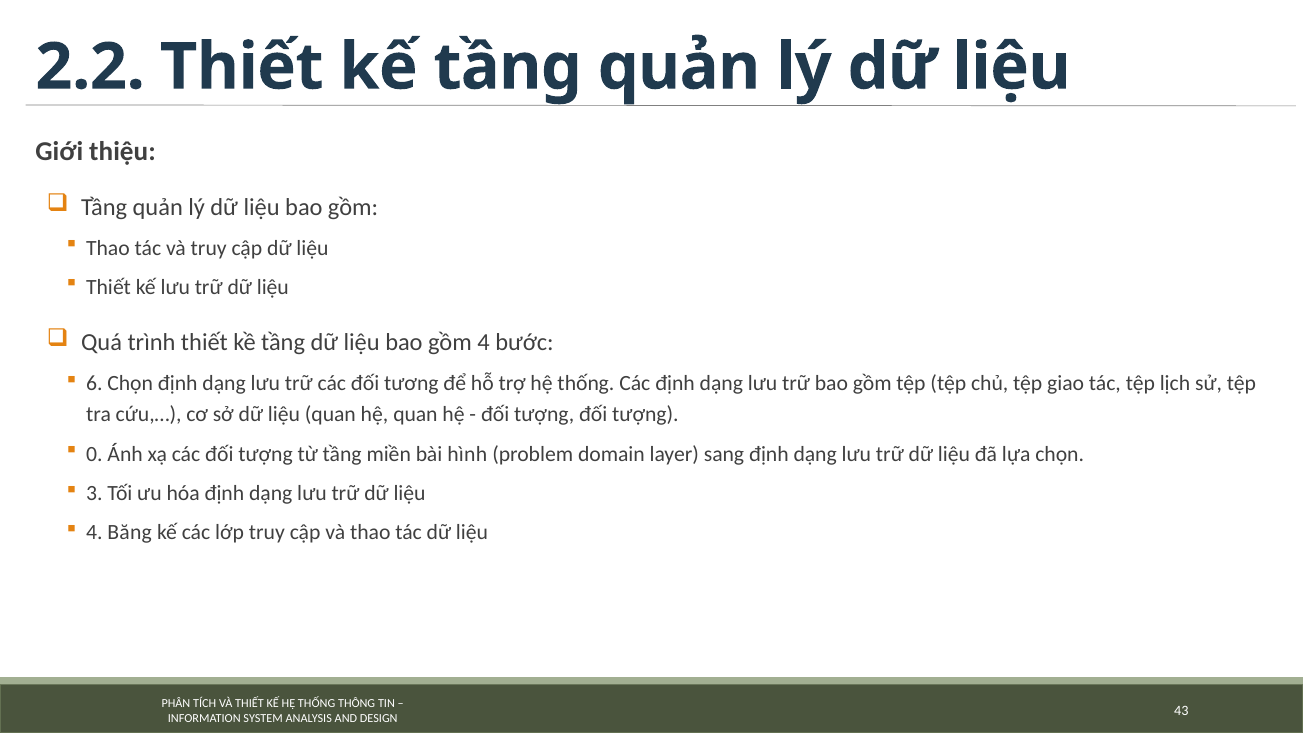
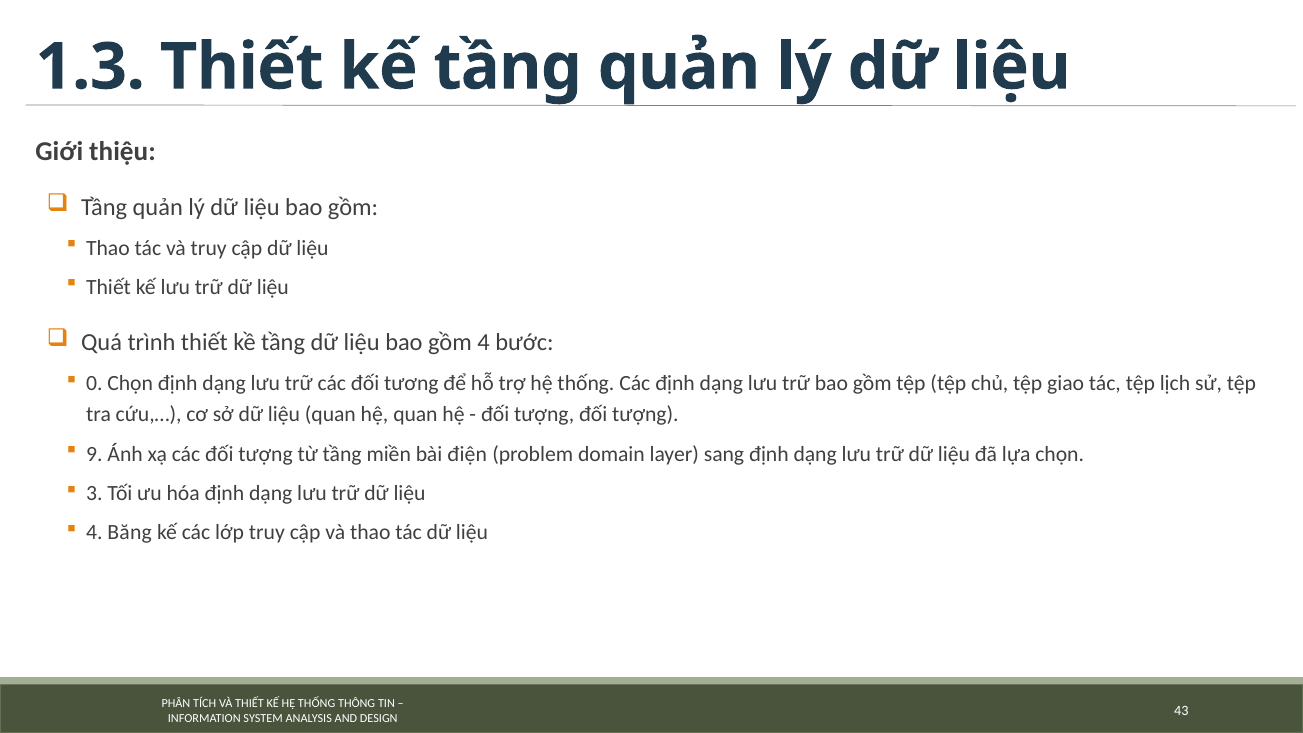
2.2: 2.2 -> 1.3
6: 6 -> 0
0: 0 -> 9
hình: hình -> điện
